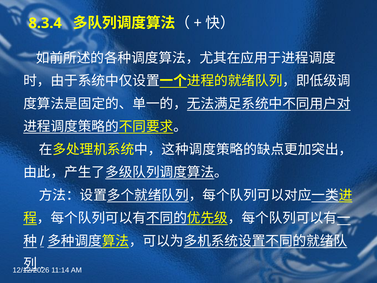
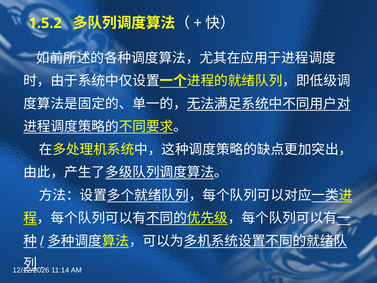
8.3.4: 8.3.4 -> 1.5.2
